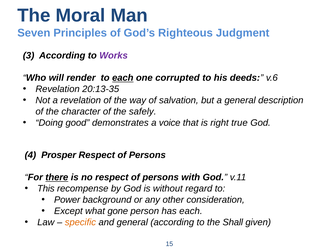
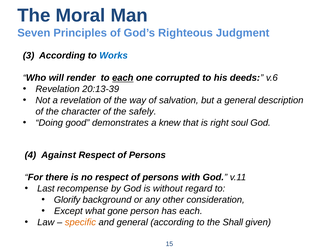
Works colour: purple -> blue
20:13-35: 20:13-35 -> 20:13-39
voice: voice -> knew
true: true -> soul
Prosper: Prosper -> Against
there underline: present -> none
This: This -> Last
Power: Power -> Glorify
